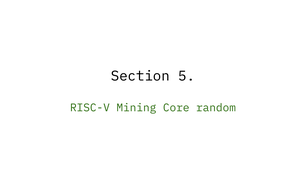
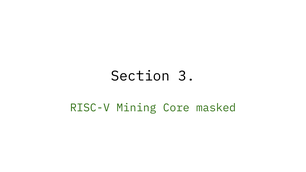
5: 5 -> 3
random: random -> masked
